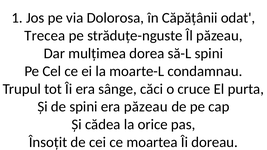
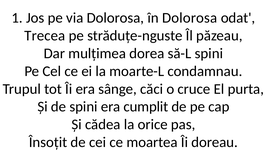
în Căpățânii: Căpățânii -> Dolorosa
era păzeau: păzeau -> cumplit
